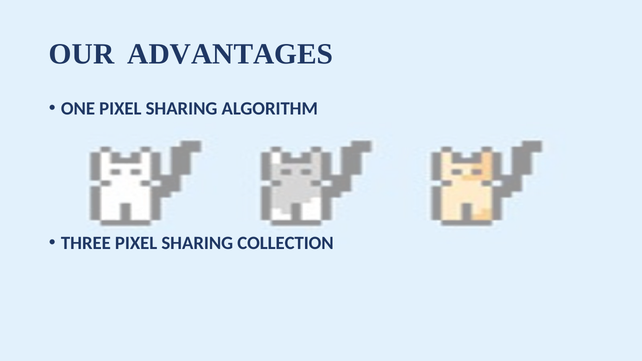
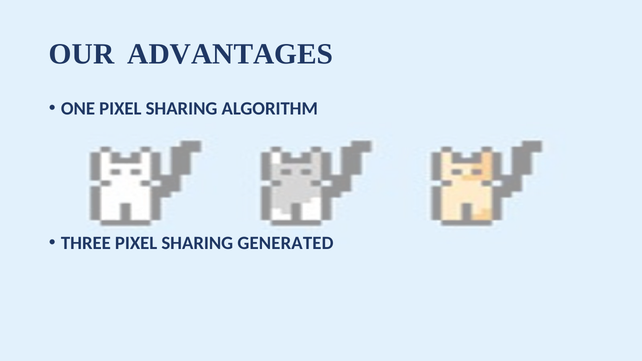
COLLECTION: COLLECTION -> GENERATED
